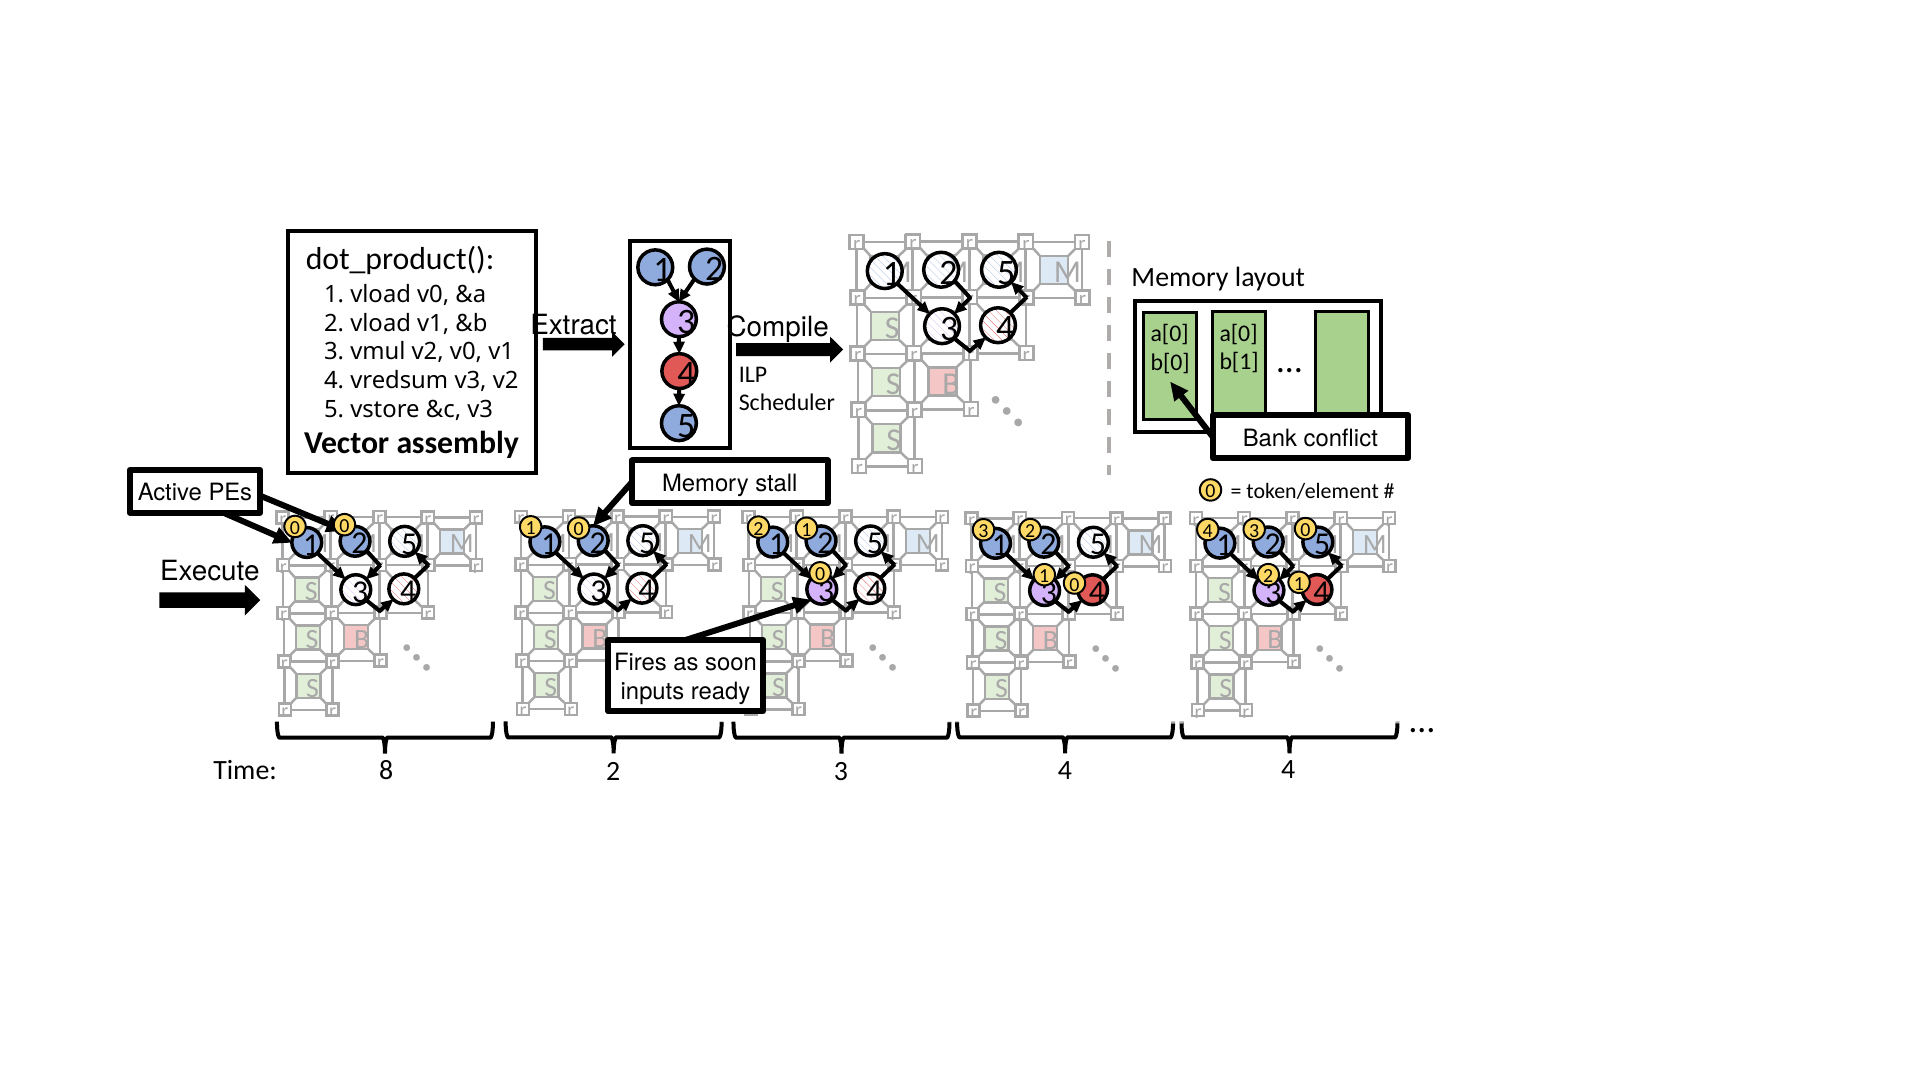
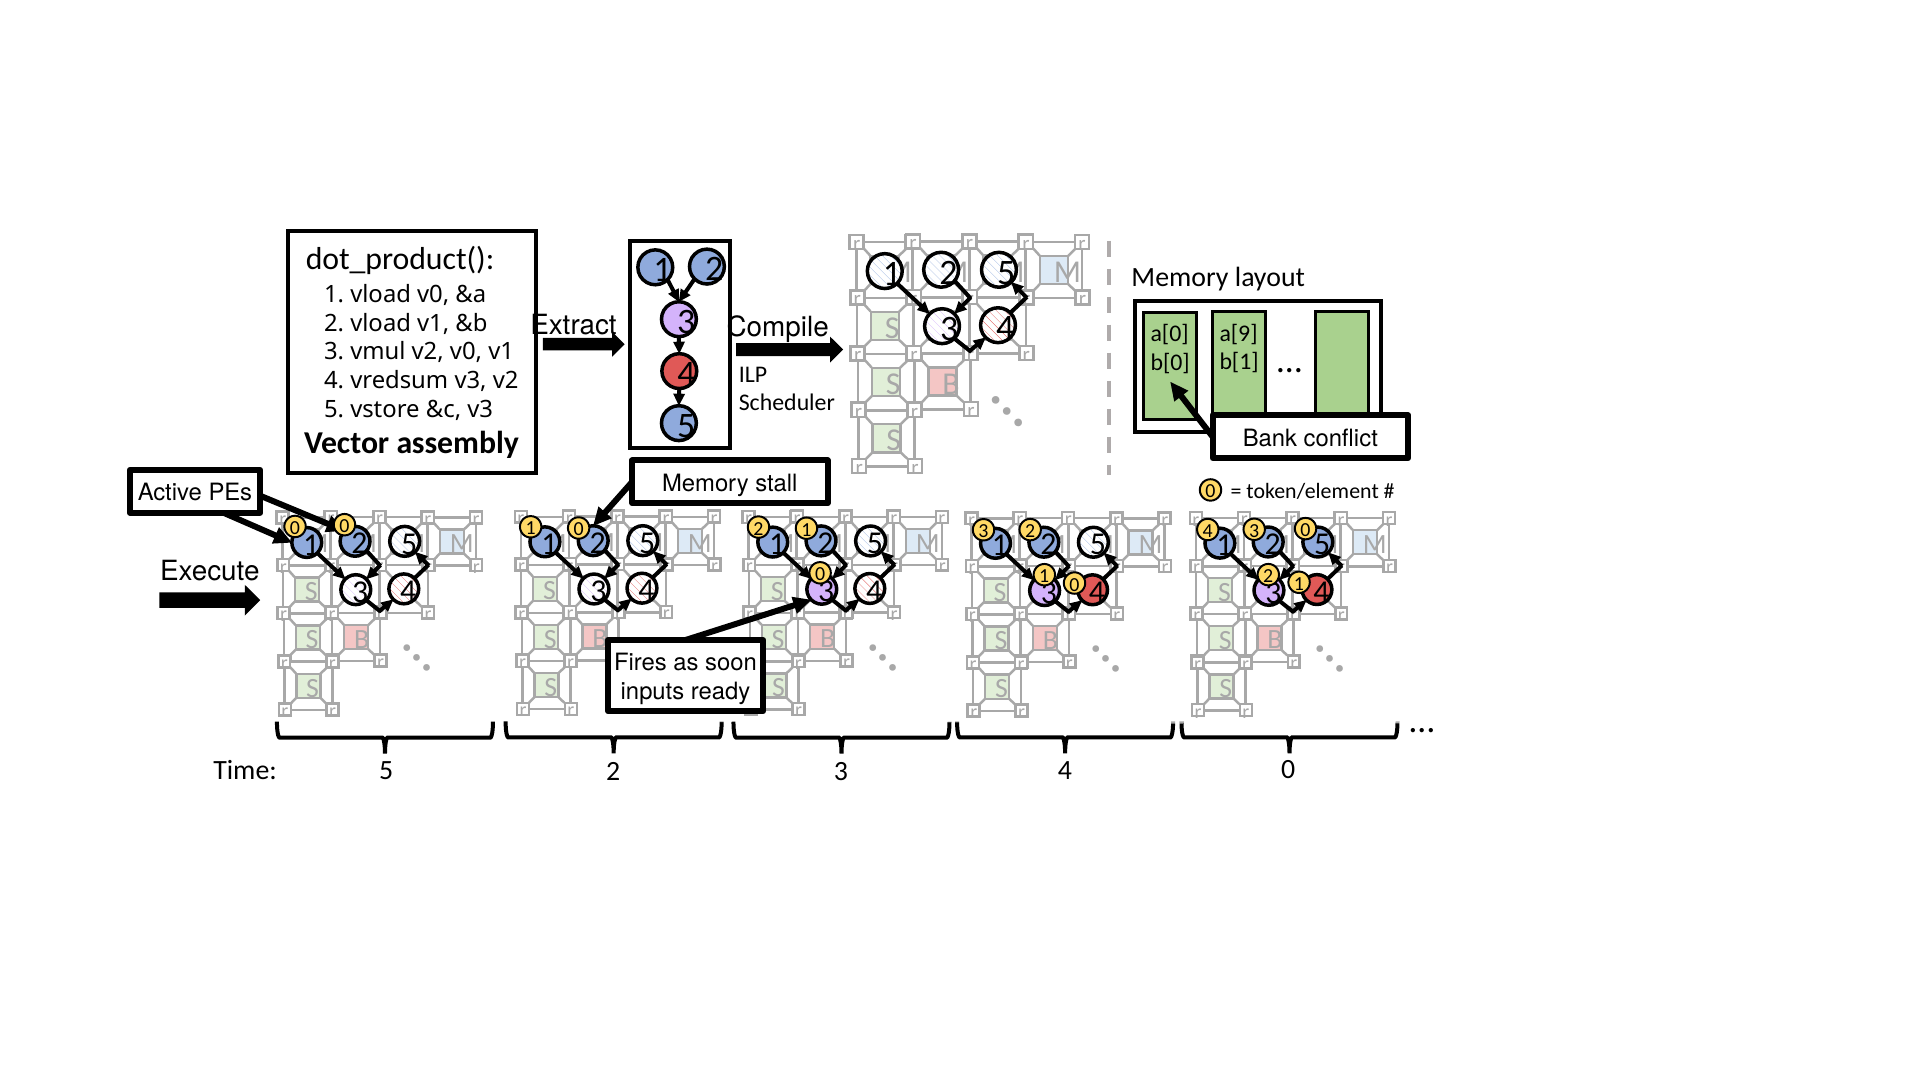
a[0 at (1239, 333): a[0 -> a[9
Time 8: 8 -> 5
4 4: 4 -> 0
